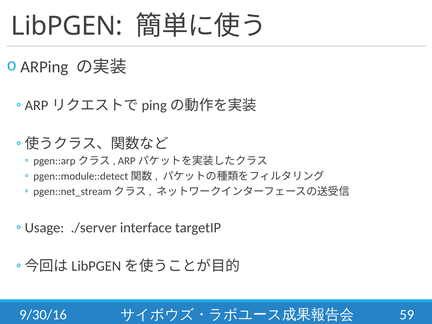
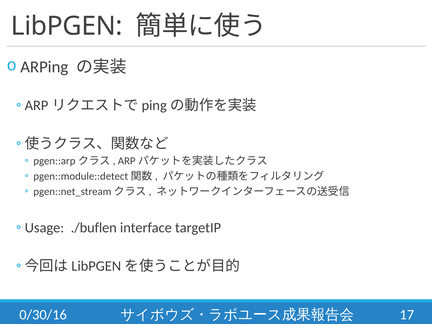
./server: ./server -> ./buflen
9/30/16: 9/30/16 -> 0/30/16
59: 59 -> 17
